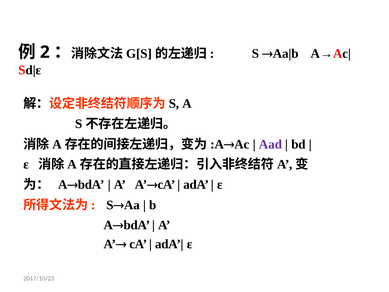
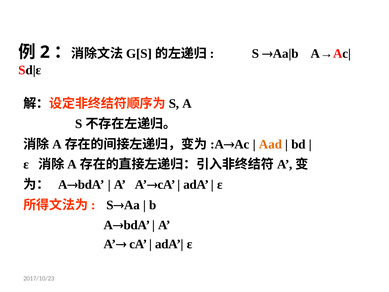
Aad colour: purple -> orange
